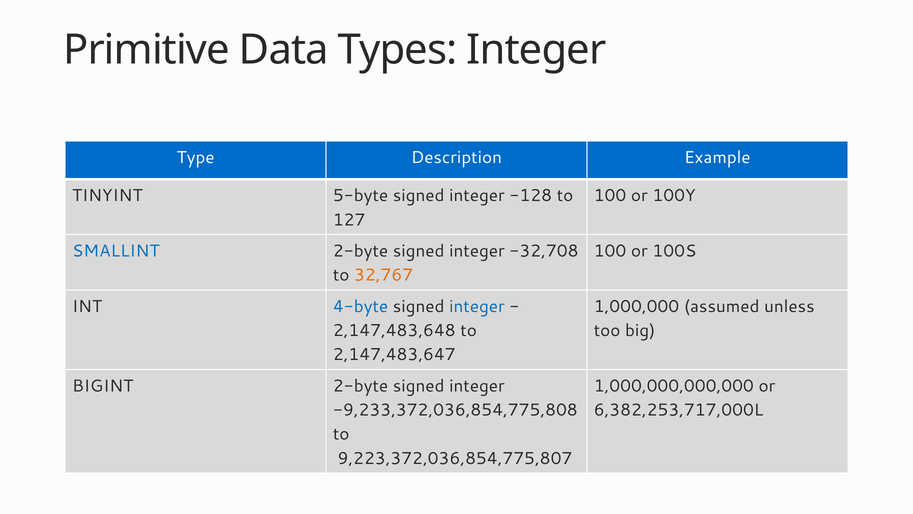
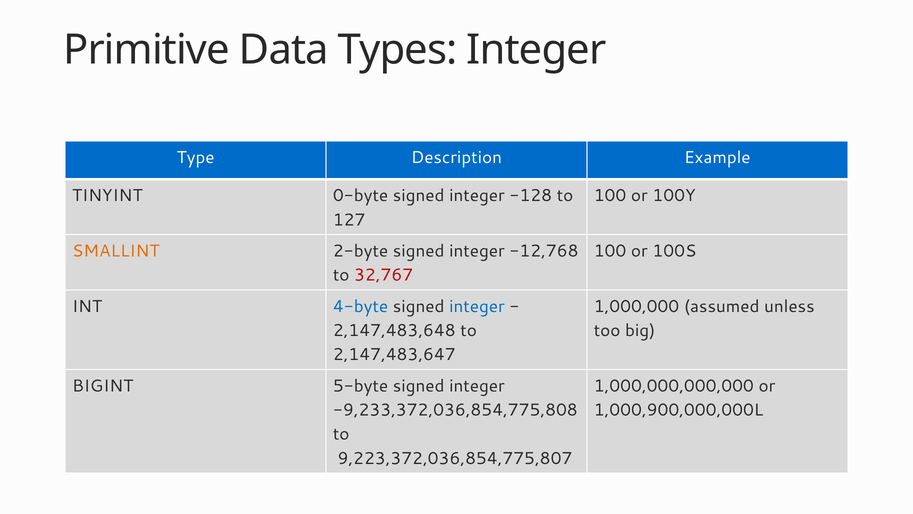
5-byte: 5-byte -> 0-byte
SMALLINT colour: blue -> orange
-32,708: -32,708 -> -12,768
32,767 colour: orange -> red
BIGINT 2-byte: 2-byte -> 5-byte
6,382,253,717,000L: 6,382,253,717,000L -> 1,000,900,000,000L
